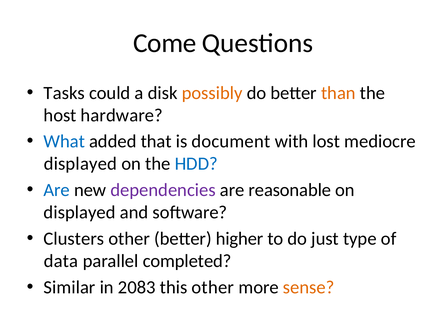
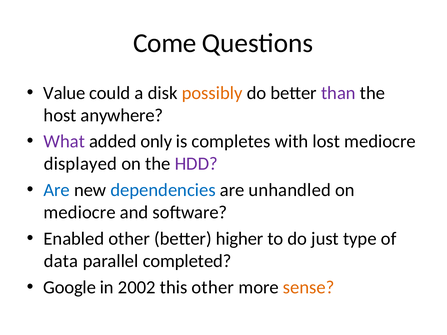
Tasks: Tasks -> Value
than colour: orange -> purple
hardware: hardware -> anywhere
What colour: blue -> purple
that: that -> only
document: document -> completes
HDD colour: blue -> purple
dependencies colour: purple -> blue
reasonable: reasonable -> unhandled
displayed at (80, 213): displayed -> mediocre
Clusters: Clusters -> Enabled
Similar: Similar -> Google
2083: 2083 -> 2002
